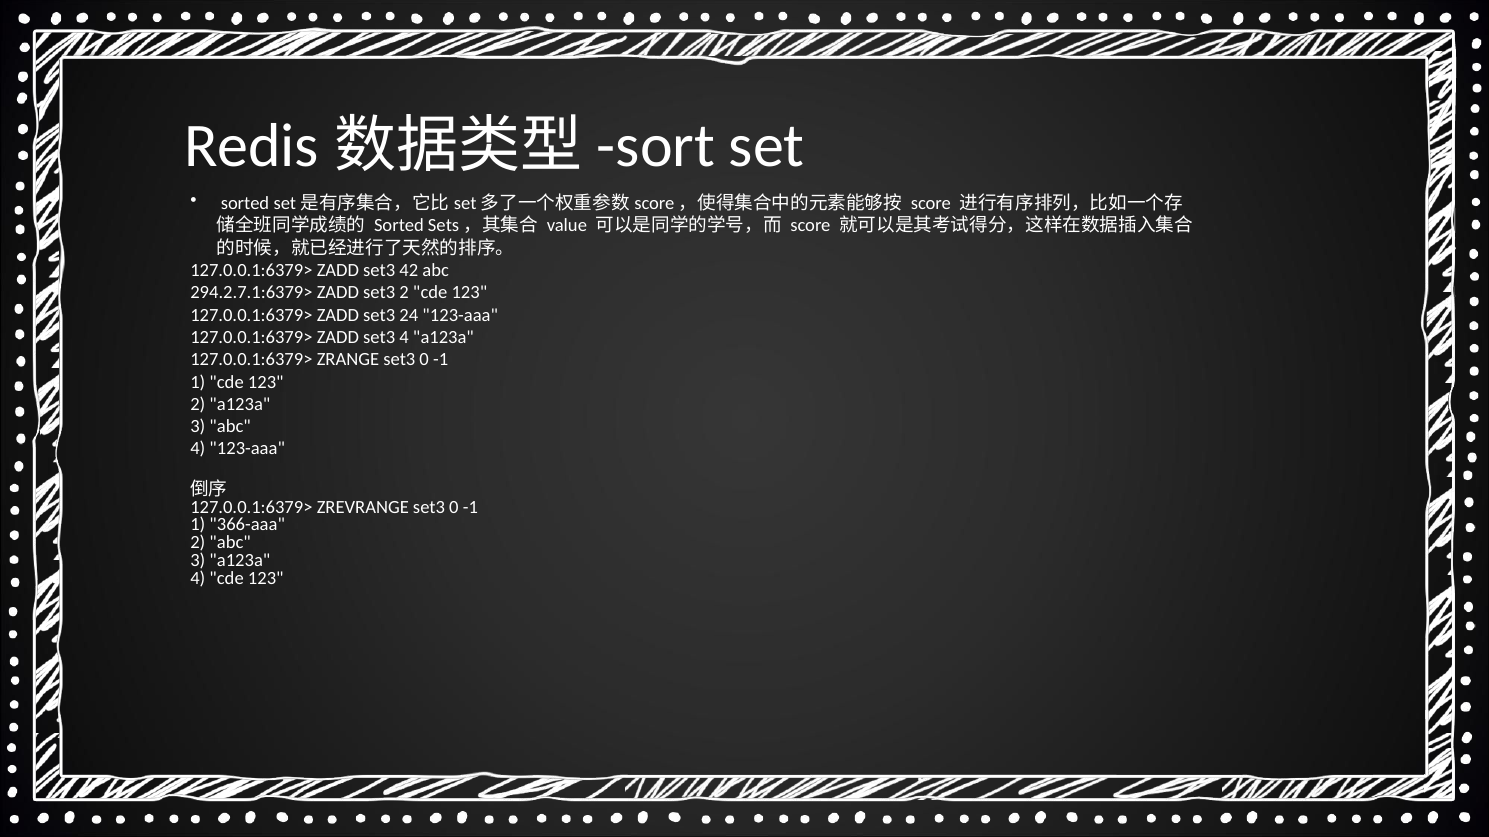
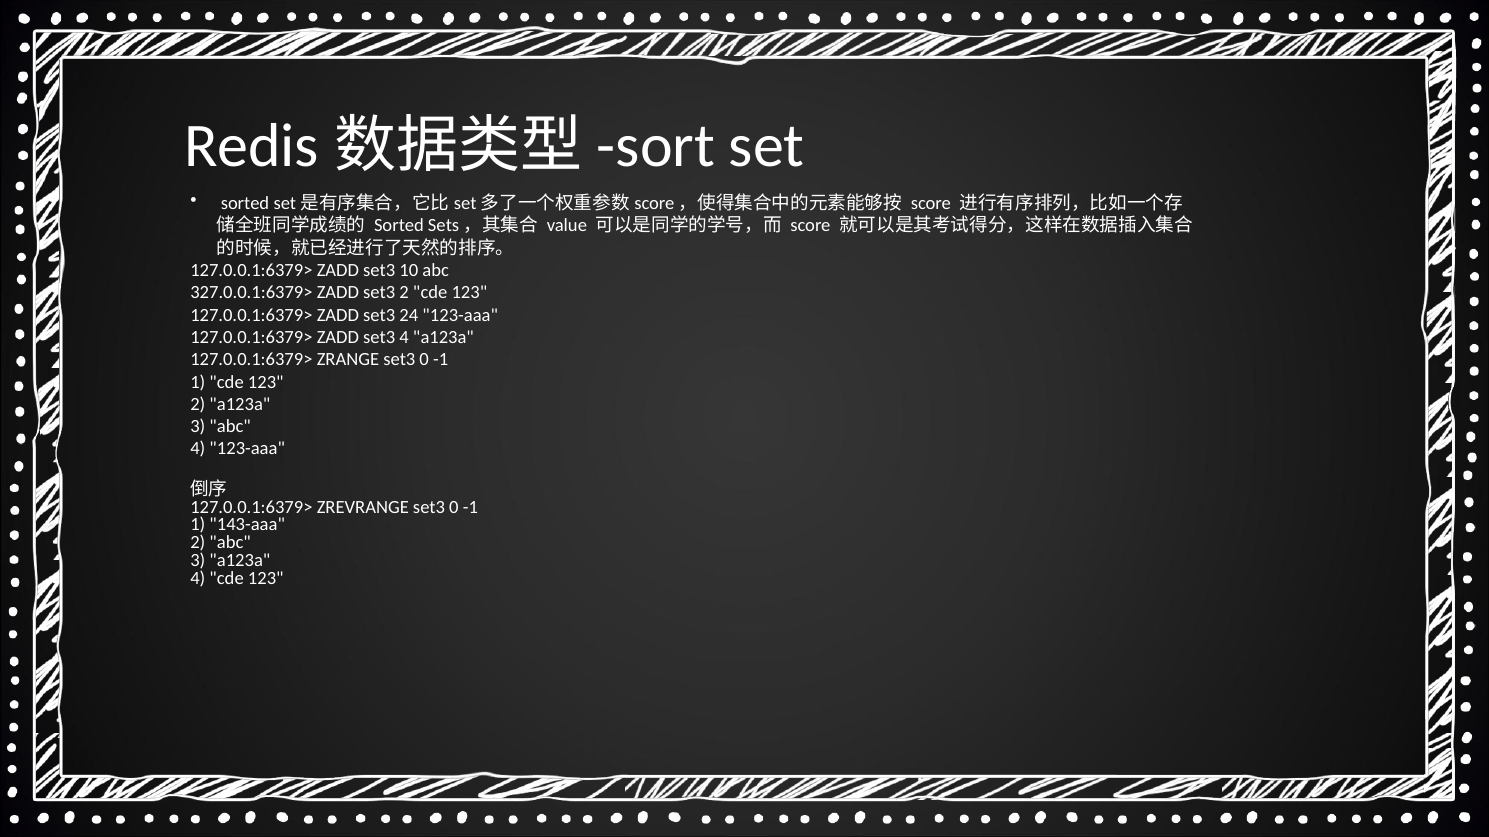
42: 42 -> 10
294.2.7.1:6379>: 294.2.7.1:6379> -> 327.0.0.1:6379>
366-aaa: 366-aaa -> 143-aaa
